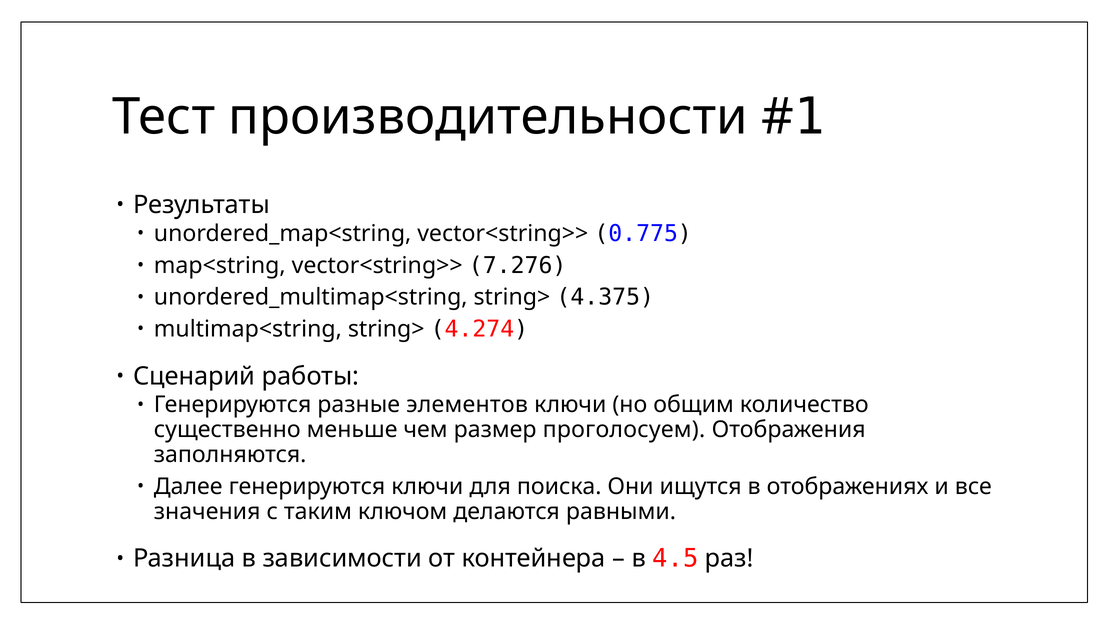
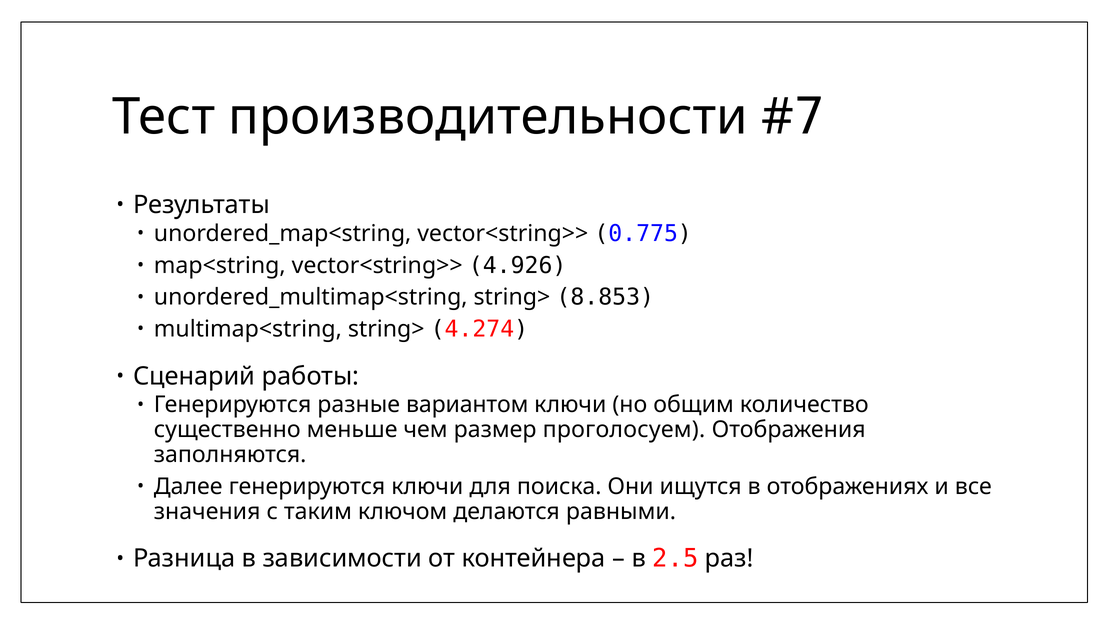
1: 1 -> 7
7.276: 7.276 -> 4.926
4.375: 4.375 -> 8.853
элементов: элементов -> вариантом
4.5: 4.5 -> 2.5
